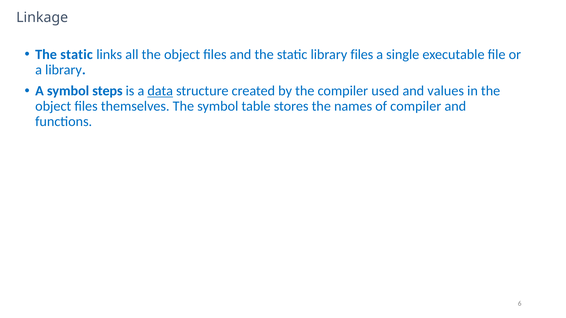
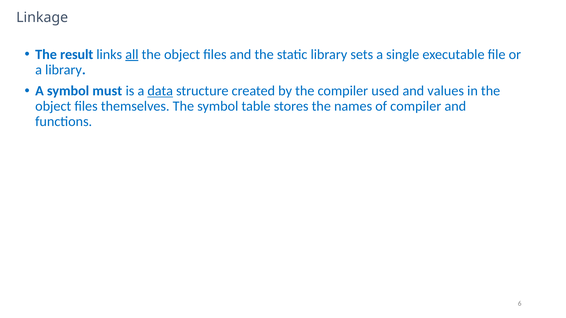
static at (77, 55): static -> result
all underline: none -> present
library files: files -> sets
steps: steps -> must
